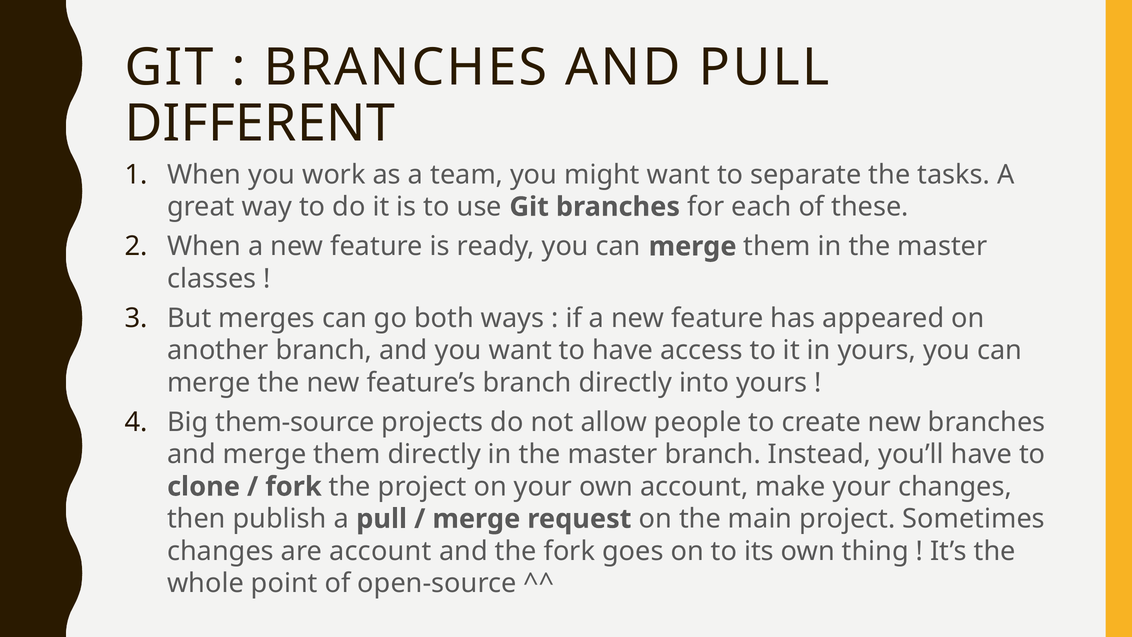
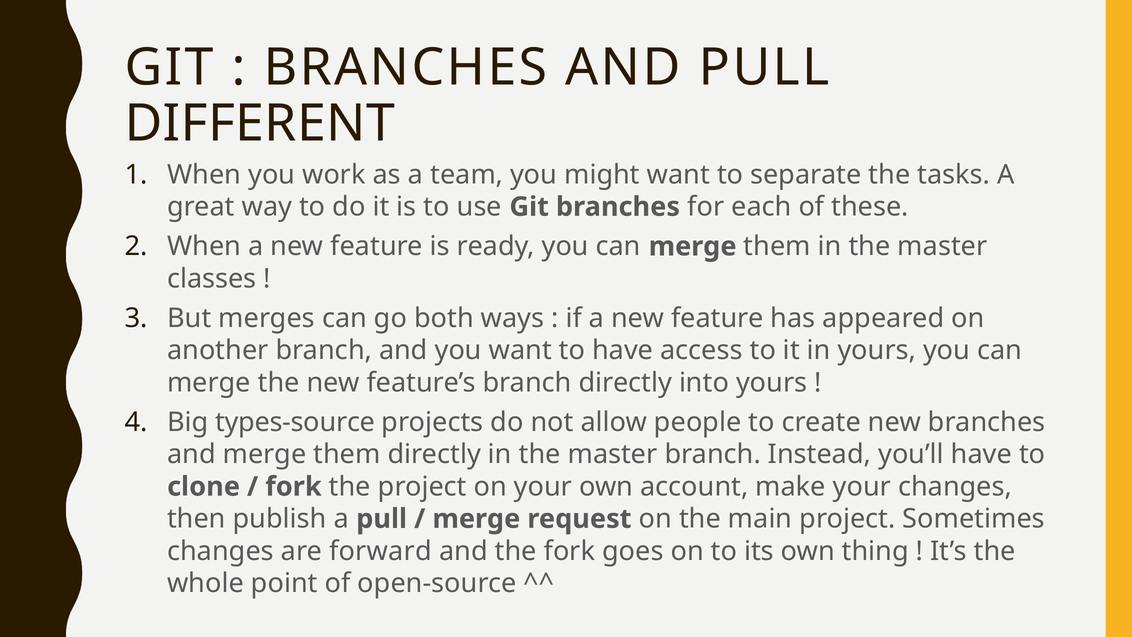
them-source: them-source -> types-source
are account: account -> forward
